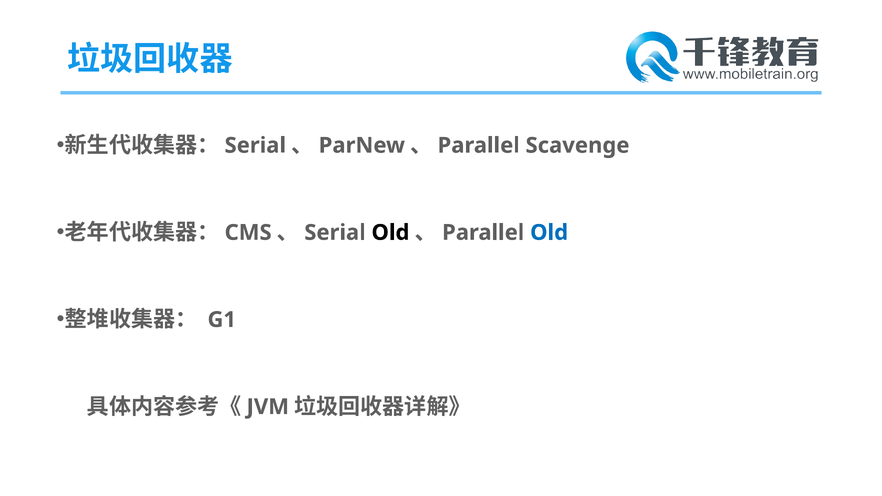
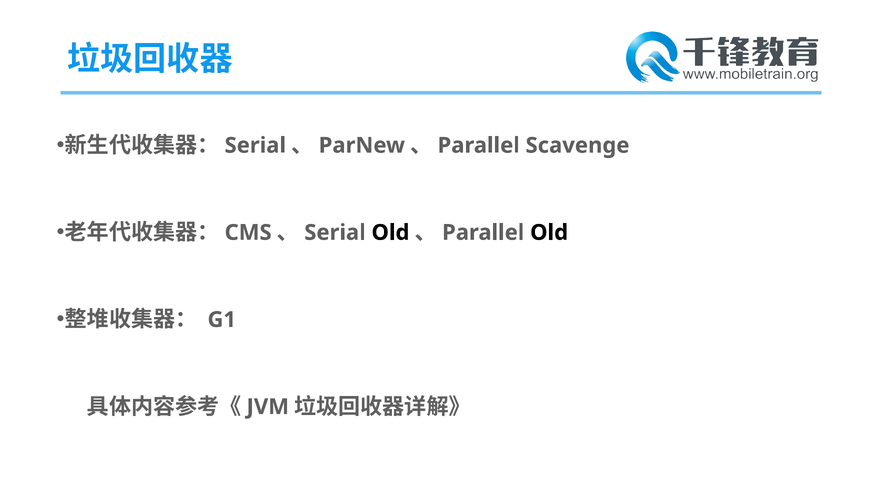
Old at (549, 233) colour: blue -> black
